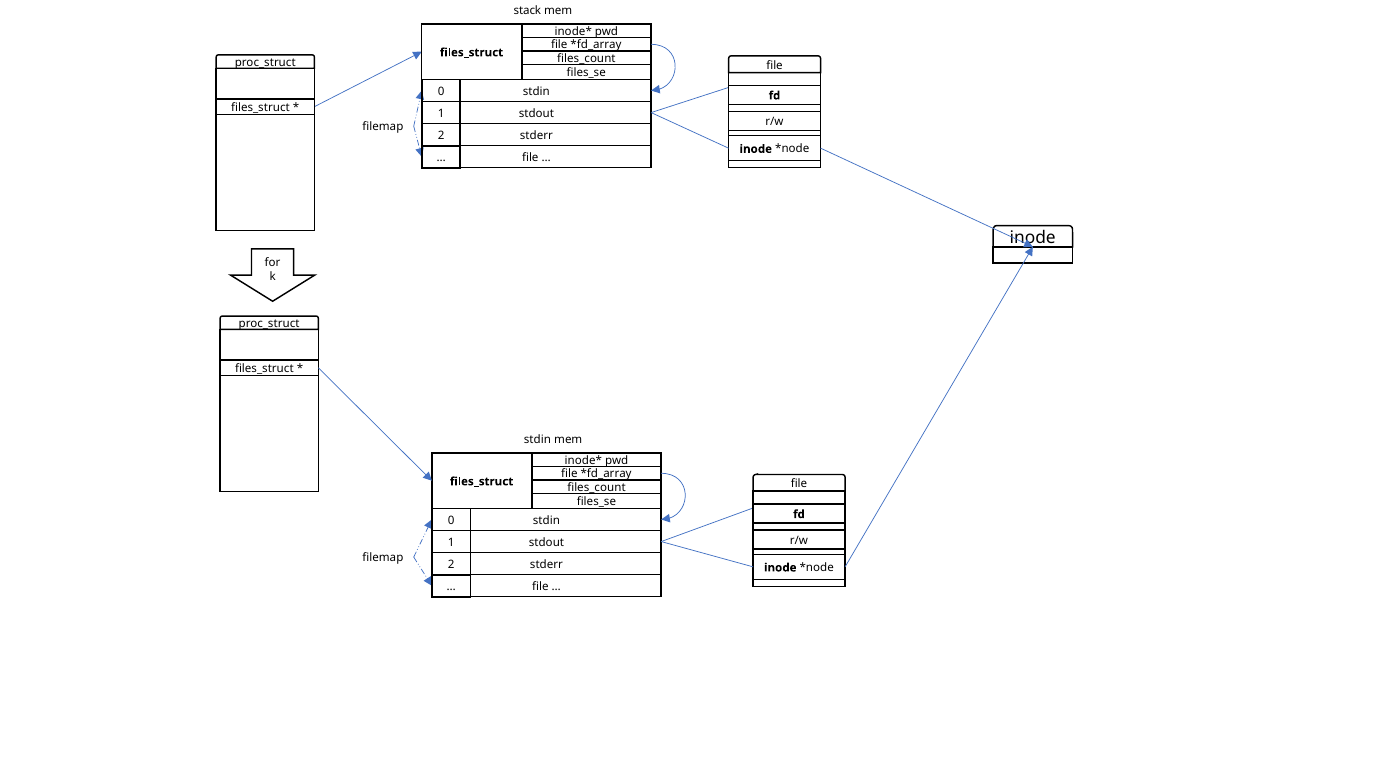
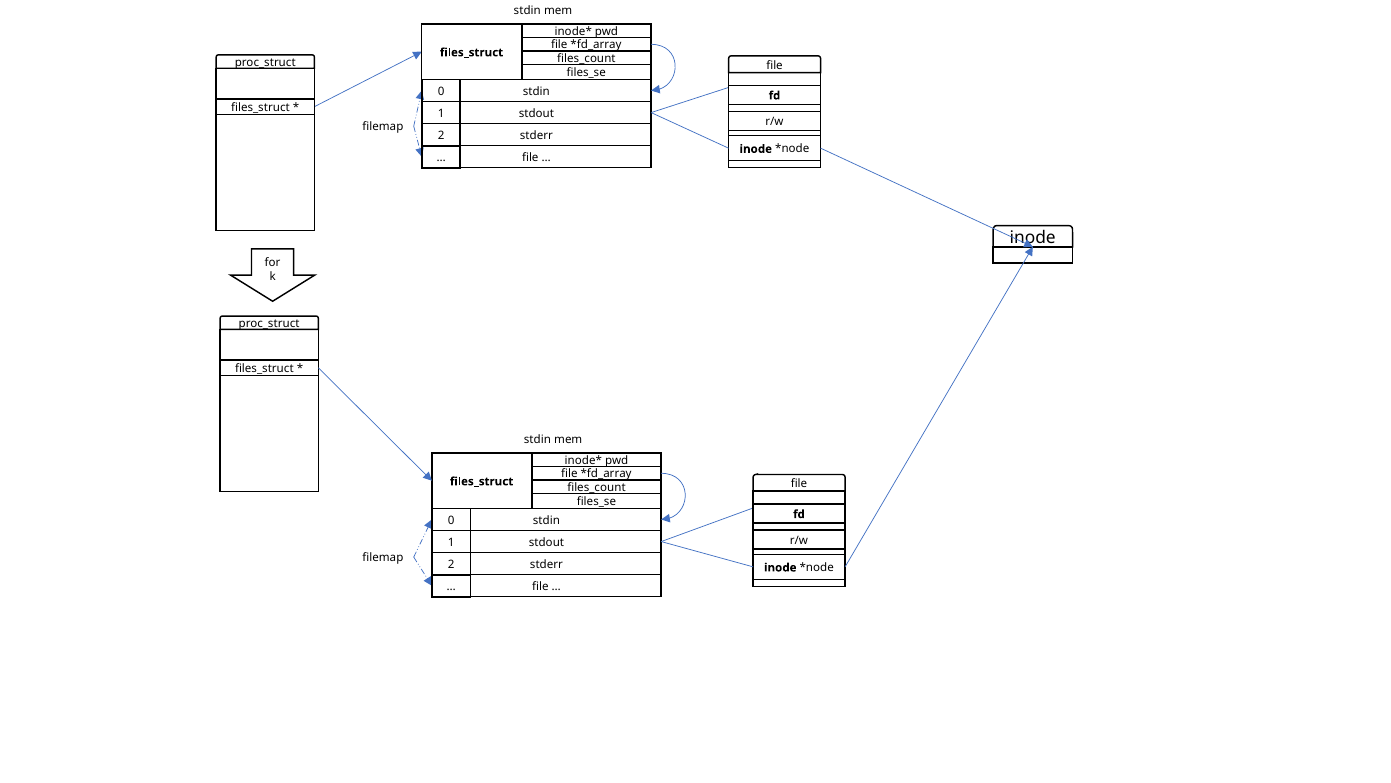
stack at (527, 11): stack -> stdin
